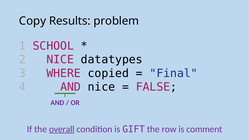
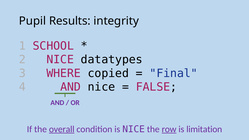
Copy: Copy -> Pupil
problem: problem -> integrity
is GIFT: GIFT -> NICE
row underline: none -> present
comment: comment -> limitation
